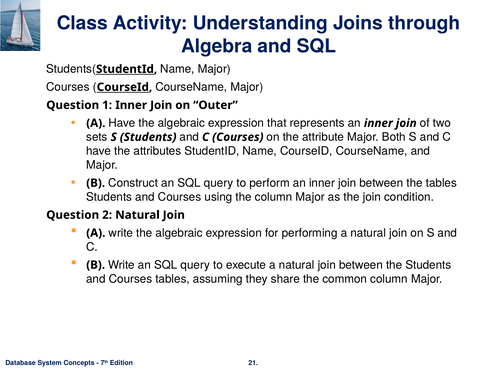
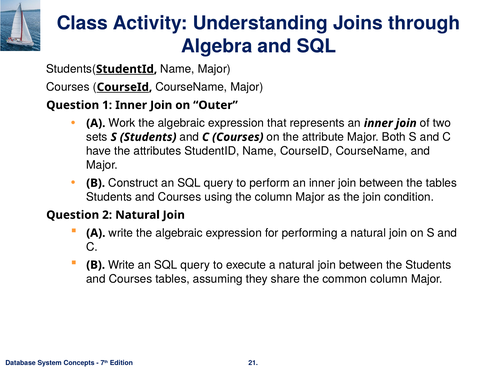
A Have: Have -> Work
